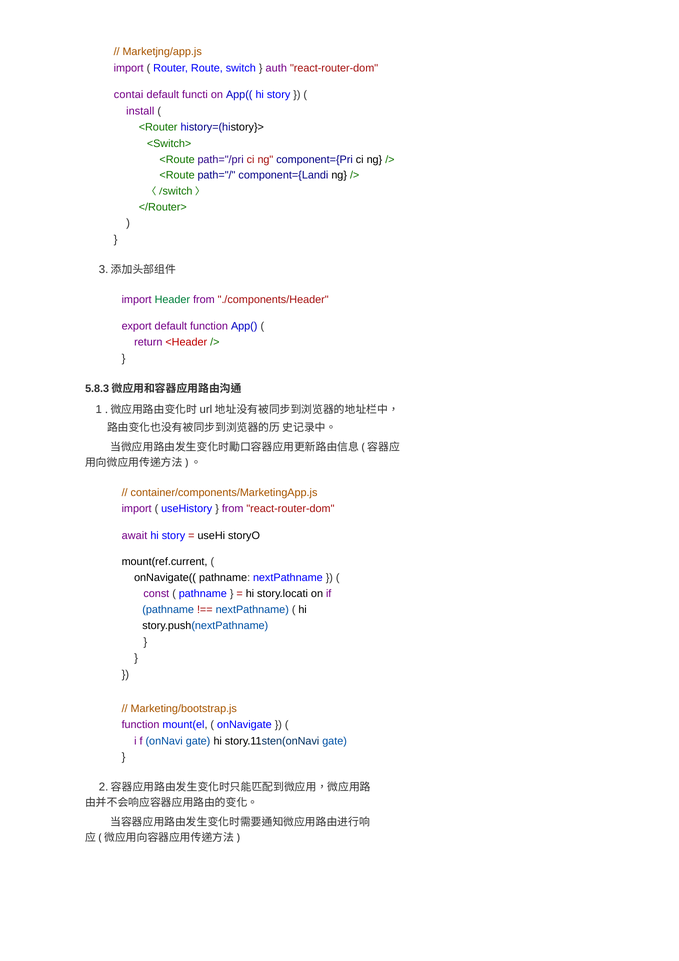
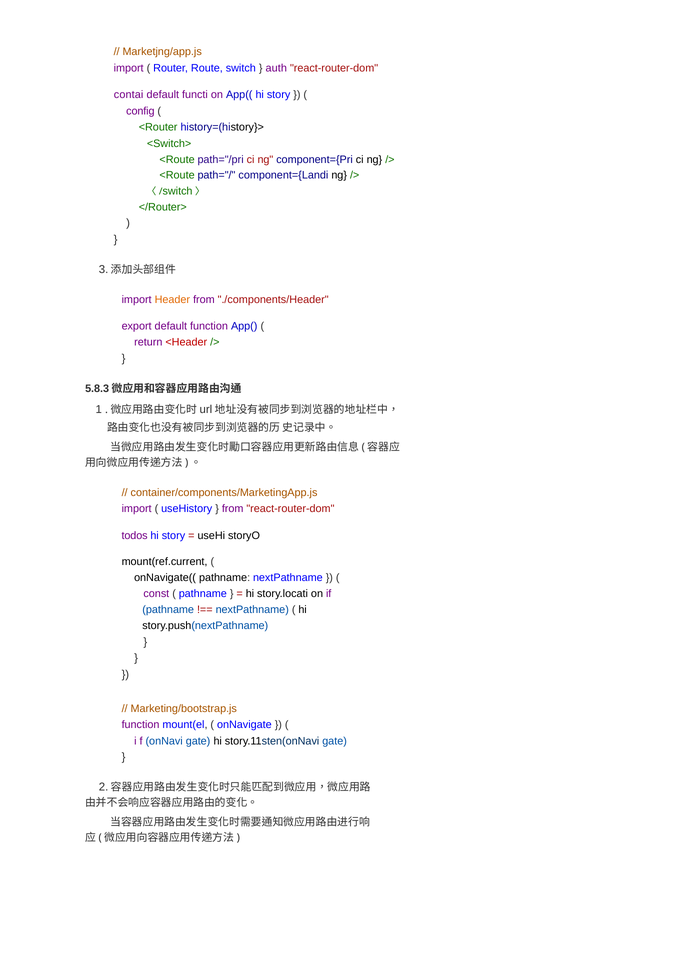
install: install -> config
Header colour: green -> orange
await: await -> todos
